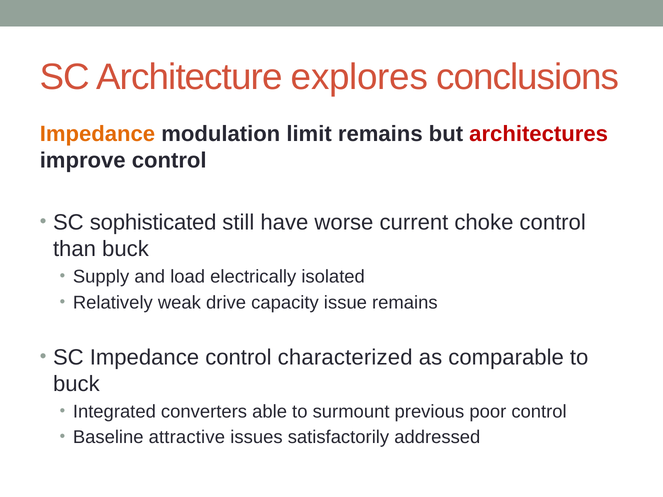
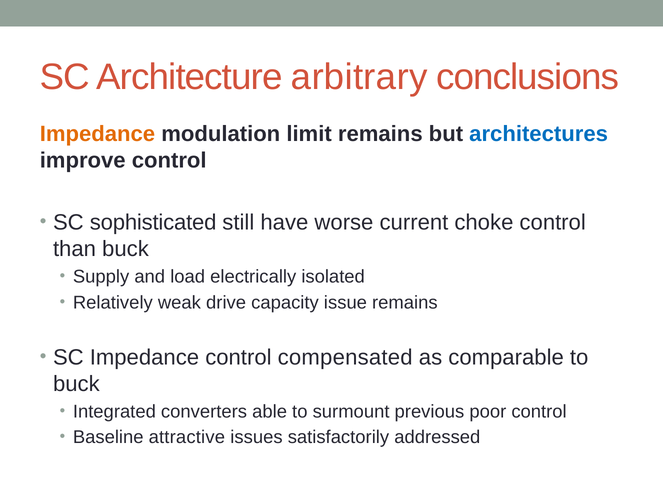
explores: explores -> arbitrary
architectures colour: red -> blue
characterized: characterized -> compensated
